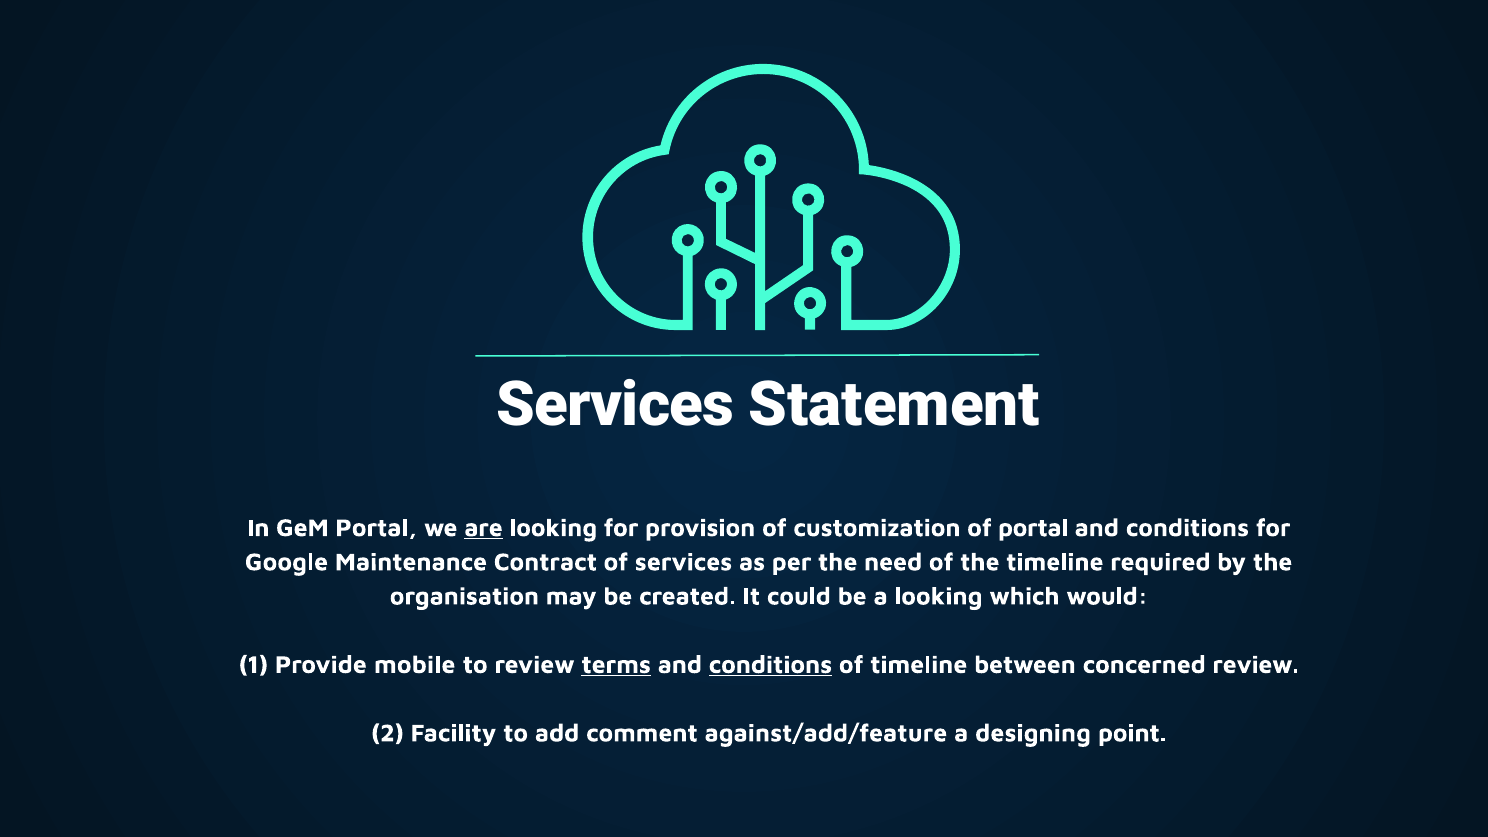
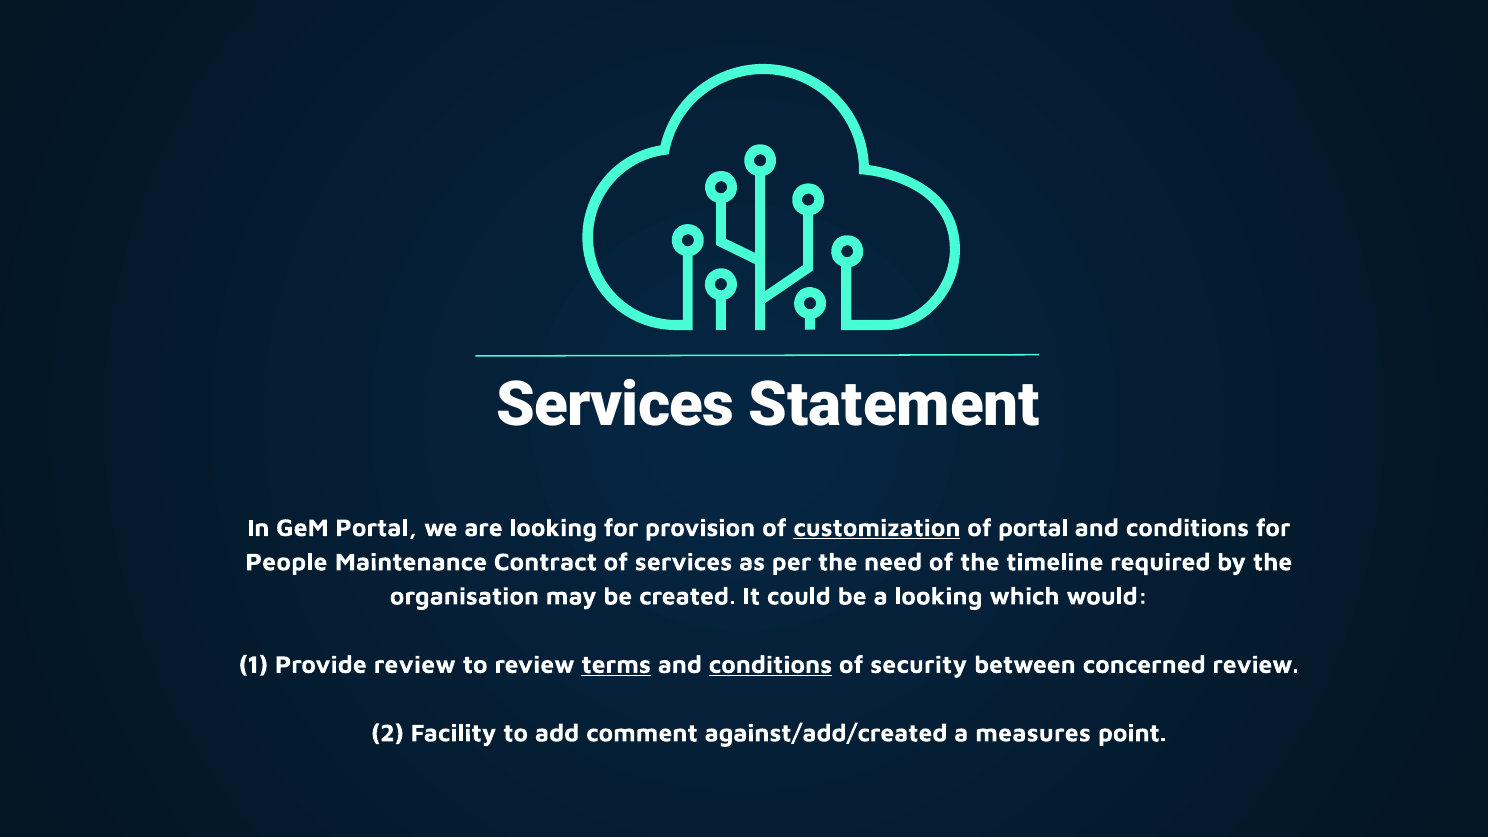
are underline: present -> none
customization underline: none -> present
Google: Google -> People
Provide mobile: mobile -> review
of timeline: timeline -> security
against/add/feature: against/add/feature -> against/add/created
designing: designing -> measures
